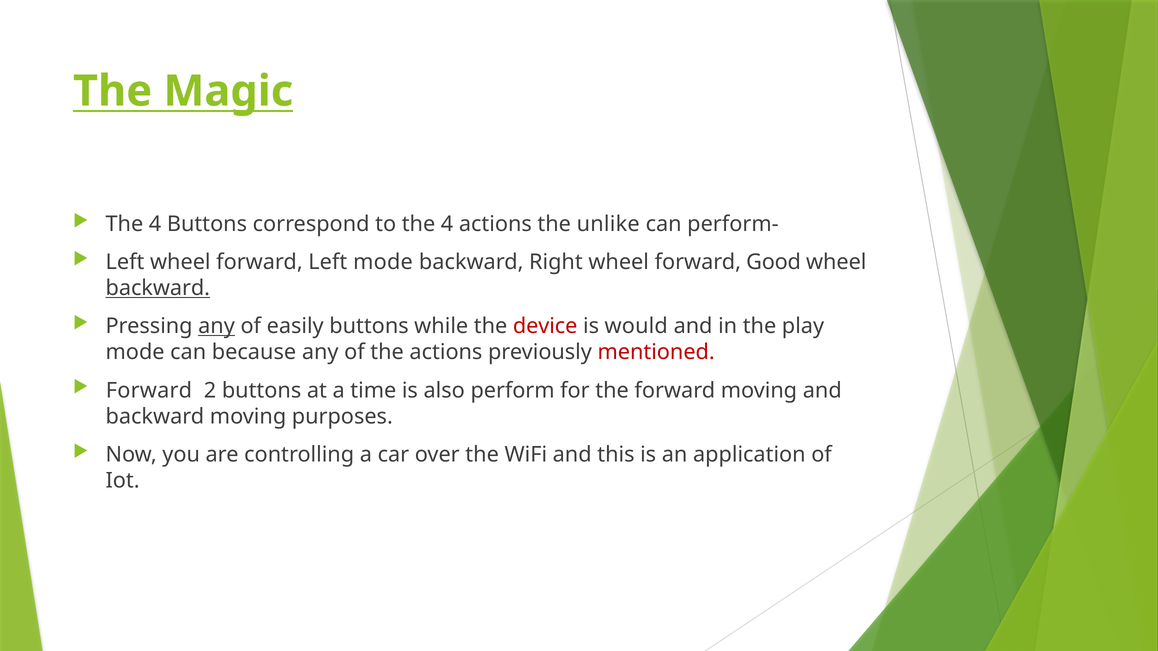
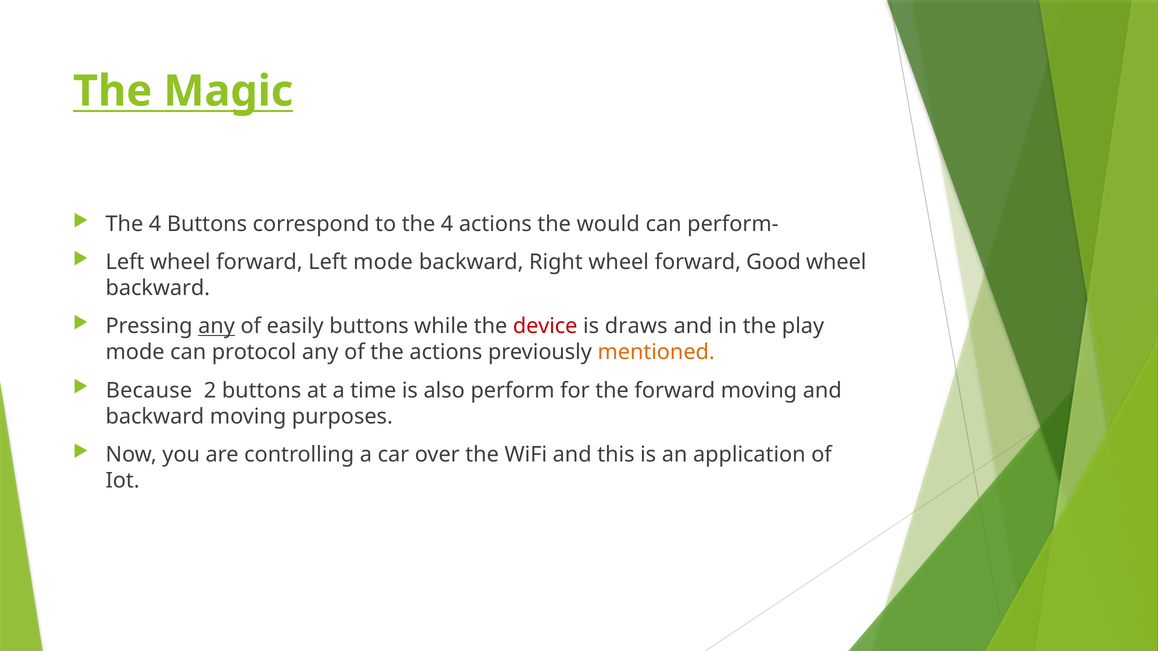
unlike: unlike -> would
backward at (158, 288) underline: present -> none
would: would -> draws
because: because -> protocol
mentioned colour: red -> orange
Forward at (149, 391): Forward -> Because
